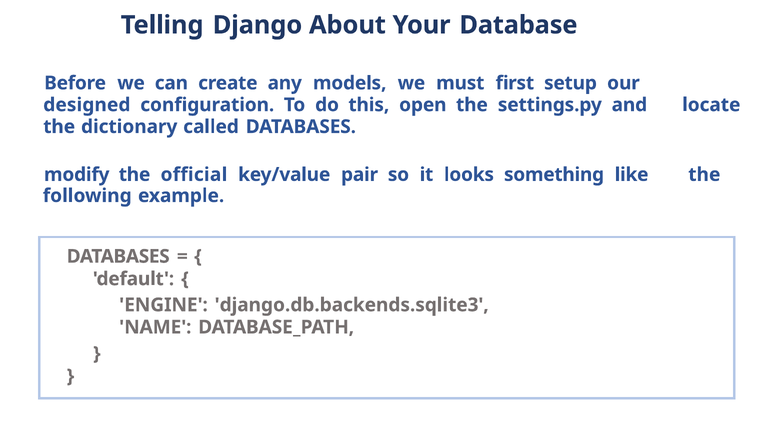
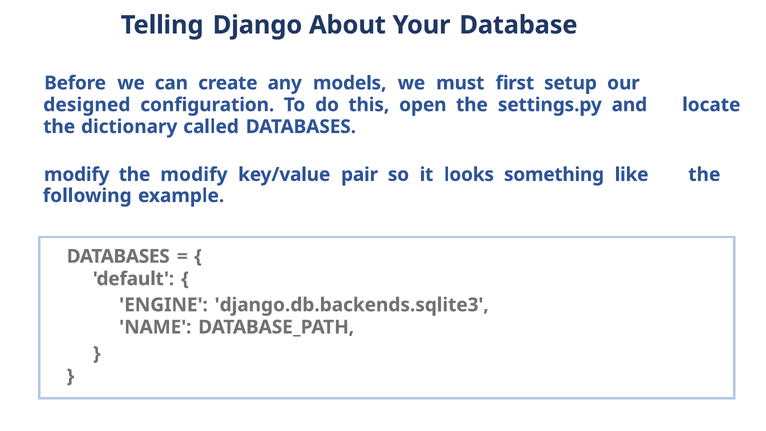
the official: official -> modify
